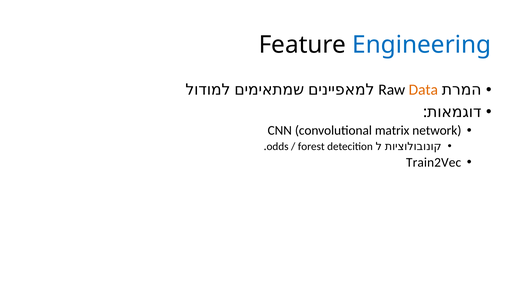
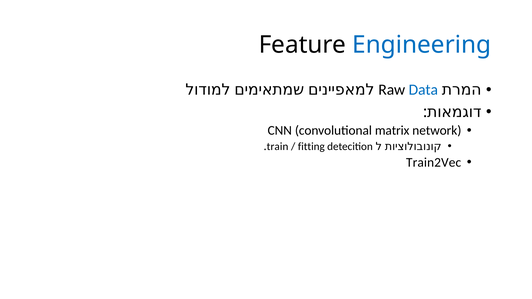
Data colour: orange -> blue
odds: odds -> train
forest: forest -> fitting
